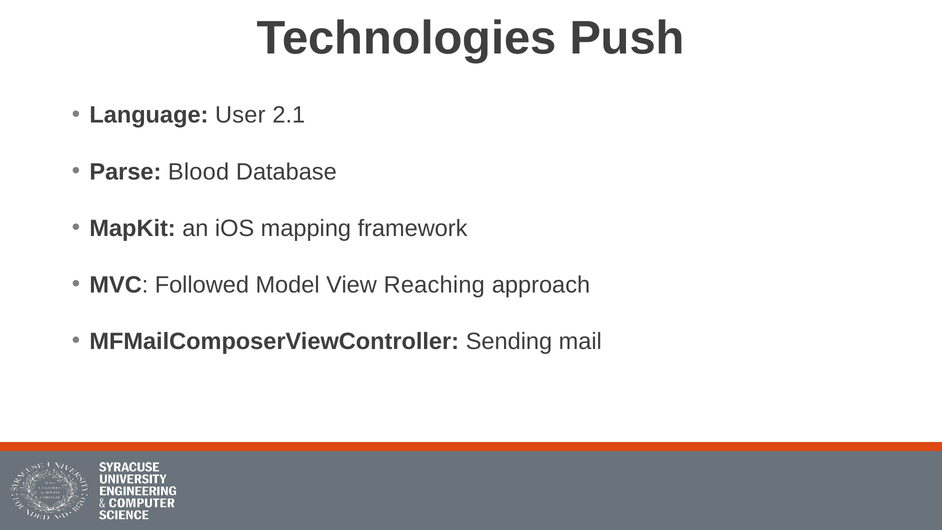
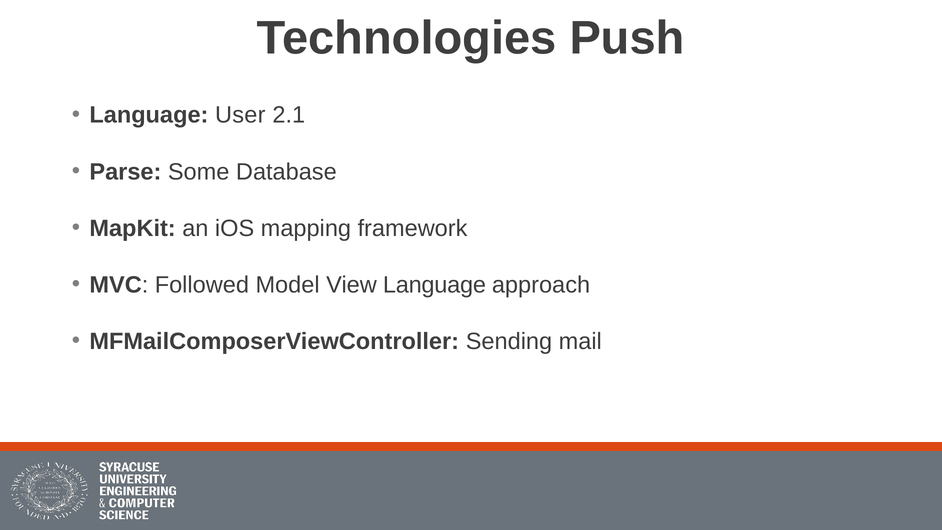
Blood: Blood -> Some
View Reaching: Reaching -> Language
